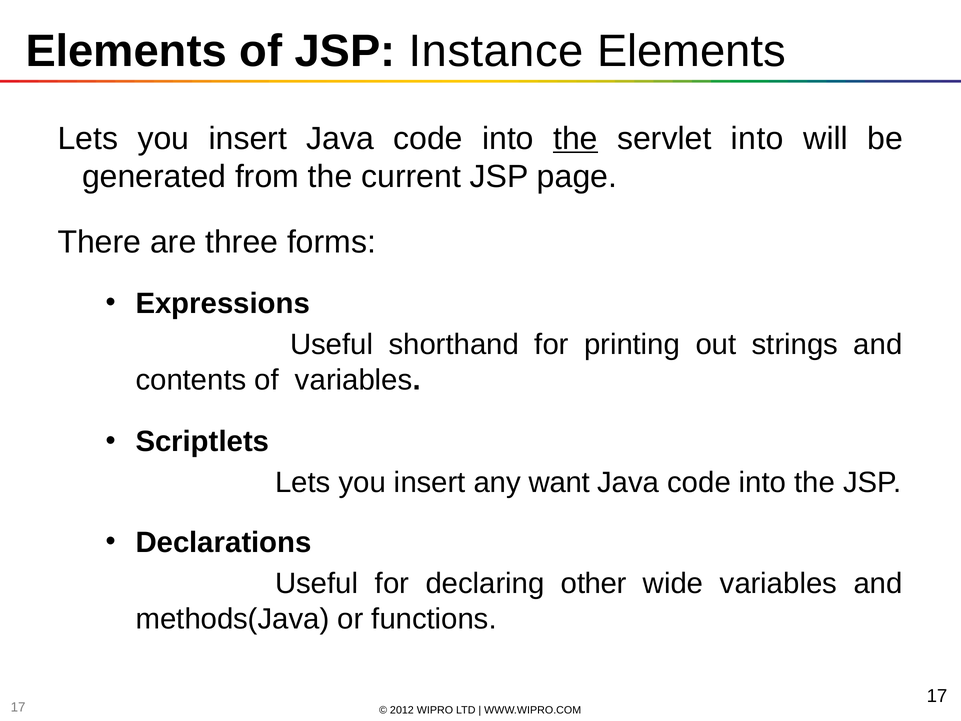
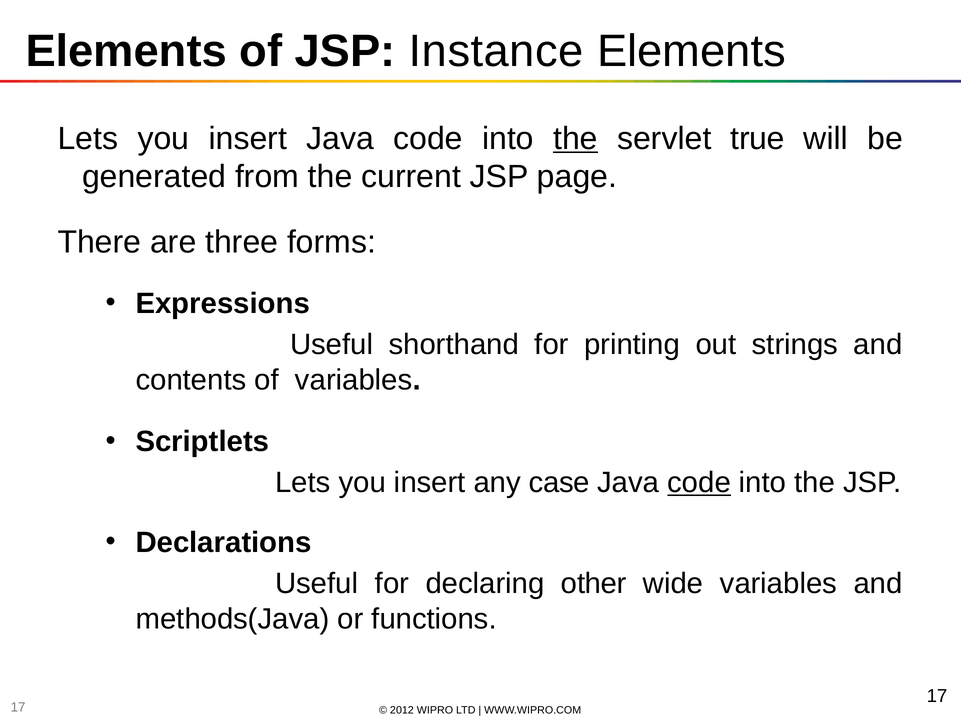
servlet into: into -> true
want: want -> case
code at (699, 483) underline: none -> present
